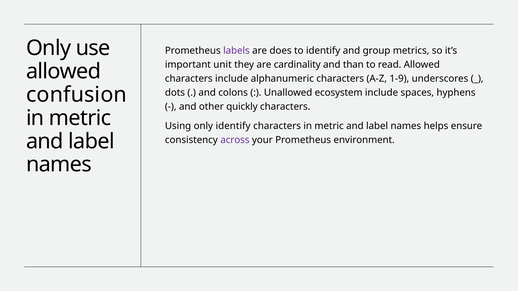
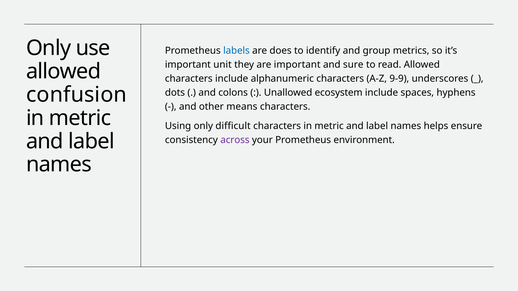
labels colour: purple -> blue
are cardinality: cardinality -> important
than: than -> sure
1-9: 1-9 -> 9-9
quickly: quickly -> means
only identify: identify -> difficult
